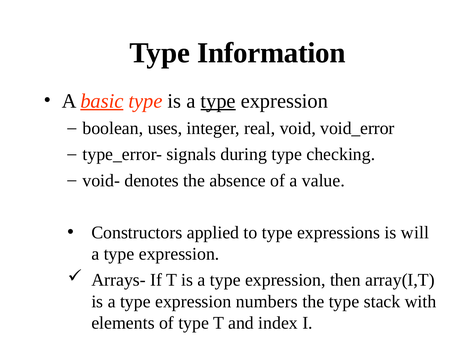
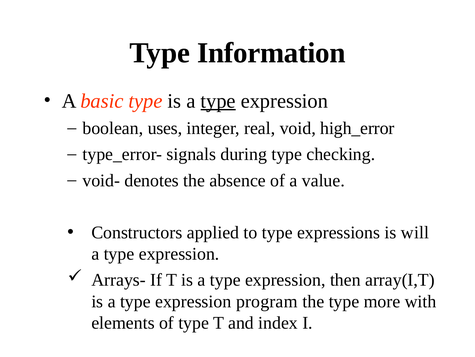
basic underline: present -> none
void_error: void_error -> high_error
numbers: numbers -> program
stack: stack -> more
